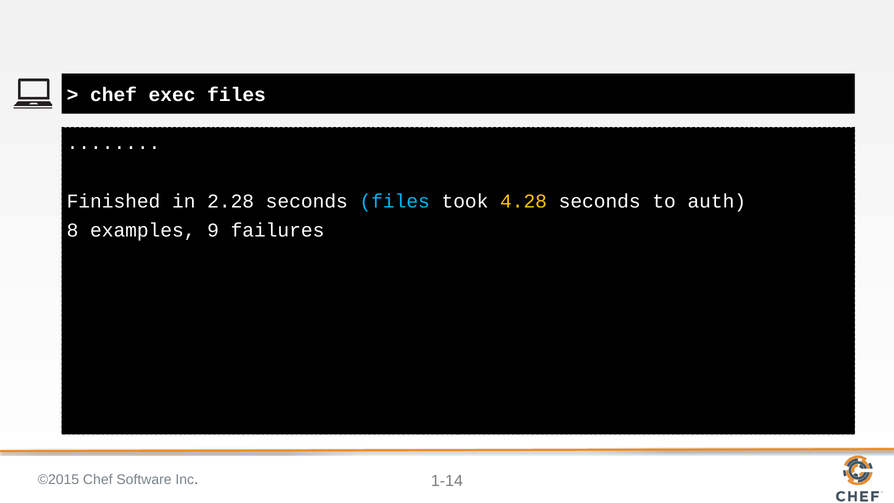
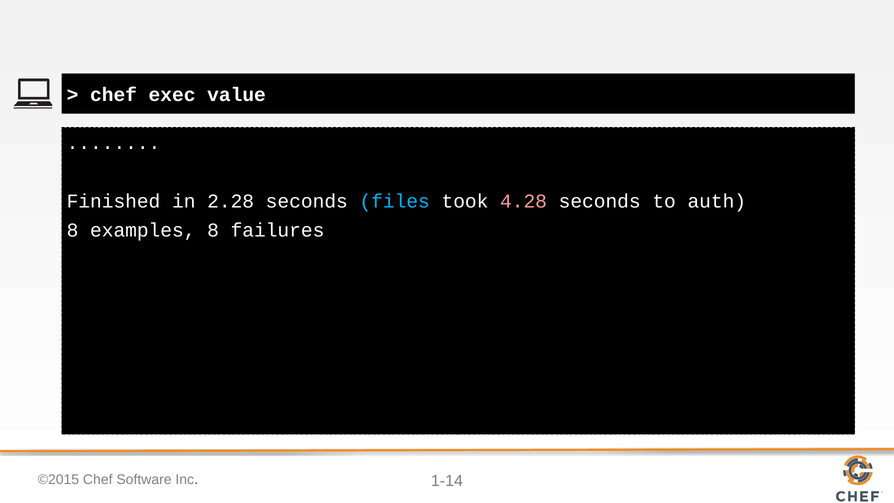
exec files: files -> value
4.28 colour: yellow -> pink
examples 9: 9 -> 8
